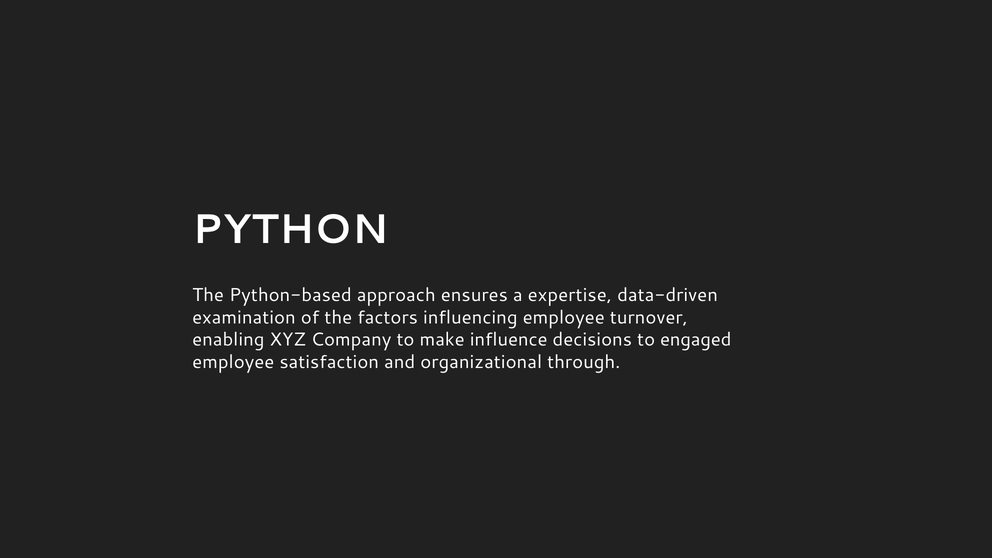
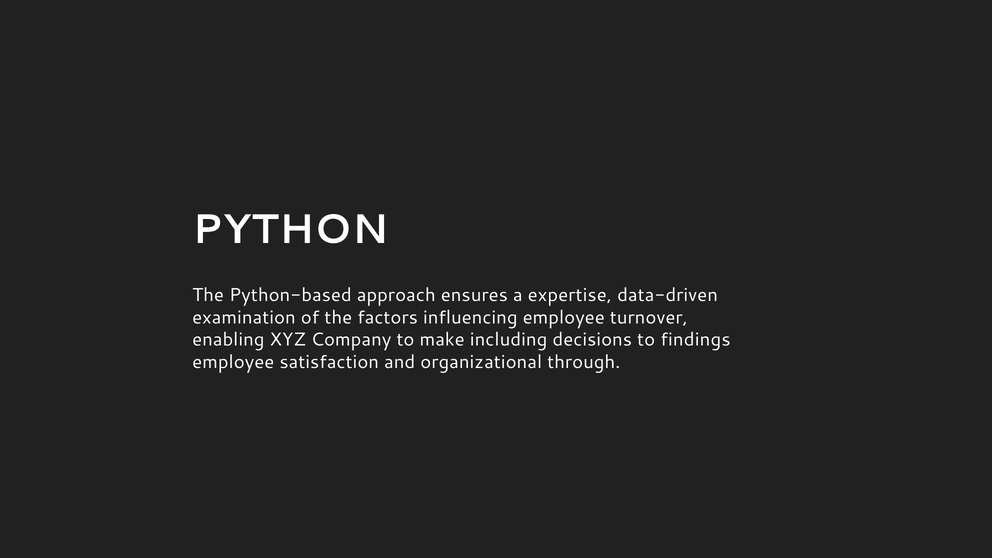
influence: influence -> including
engaged: engaged -> findings
